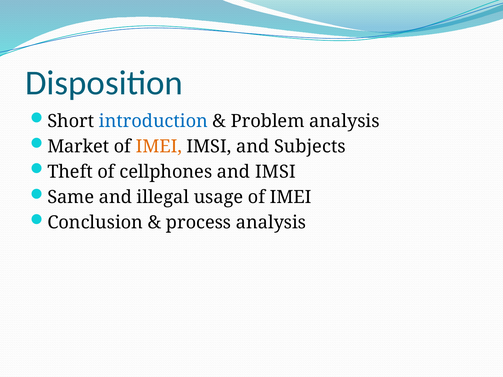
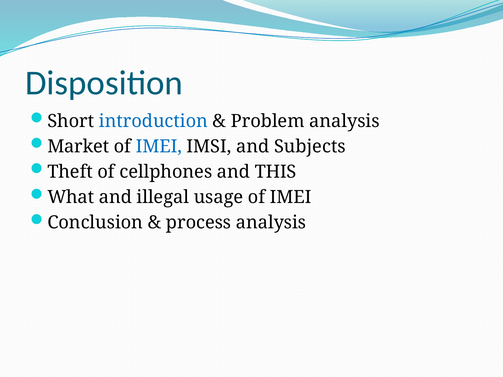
IMEI at (159, 147) colour: orange -> blue
and IMSI: IMSI -> THIS
Same: Same -> What
